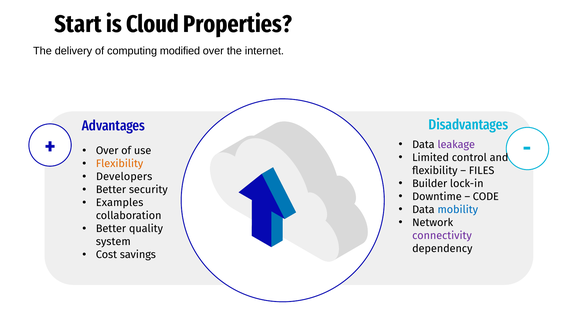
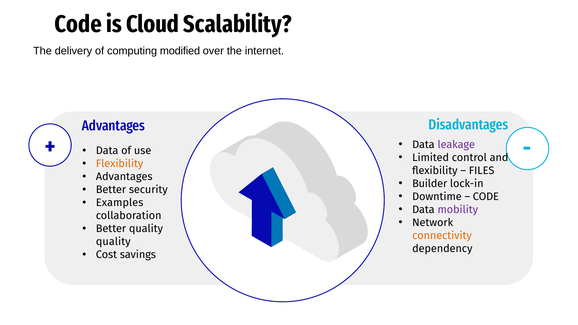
Start at (78, 24): Start -> Code
Properties: Properties -> Scalability
Over at (107, 151): Over -> Data
Developers at (124, 177): Developers -> Advantages
mobility colour: blue -> purple
connectivity colour: purple -> orange
system at (113, 242): system -> quality
